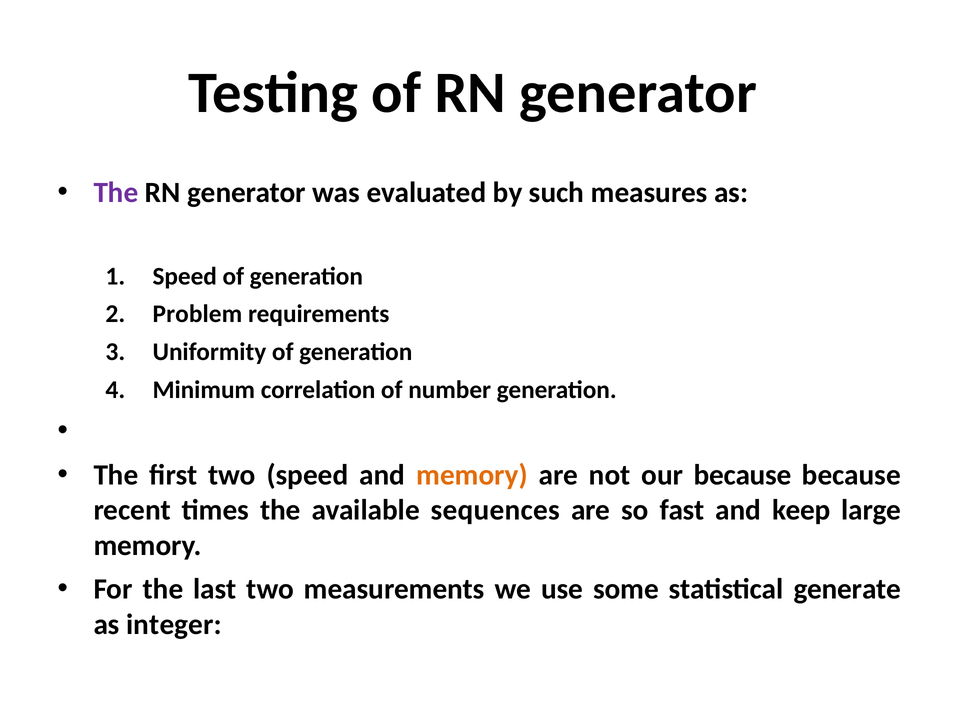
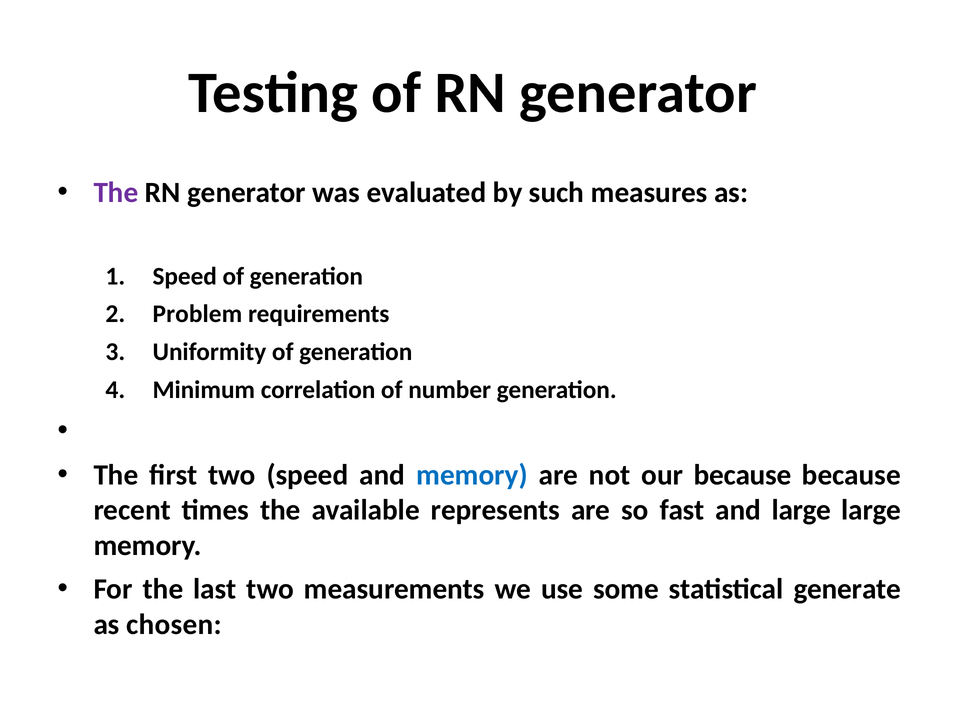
memory at (472, 475) colour: orange -> blue
sequences: sequences -> represents
and keep: keep -> large
integer: integer -> chosen
